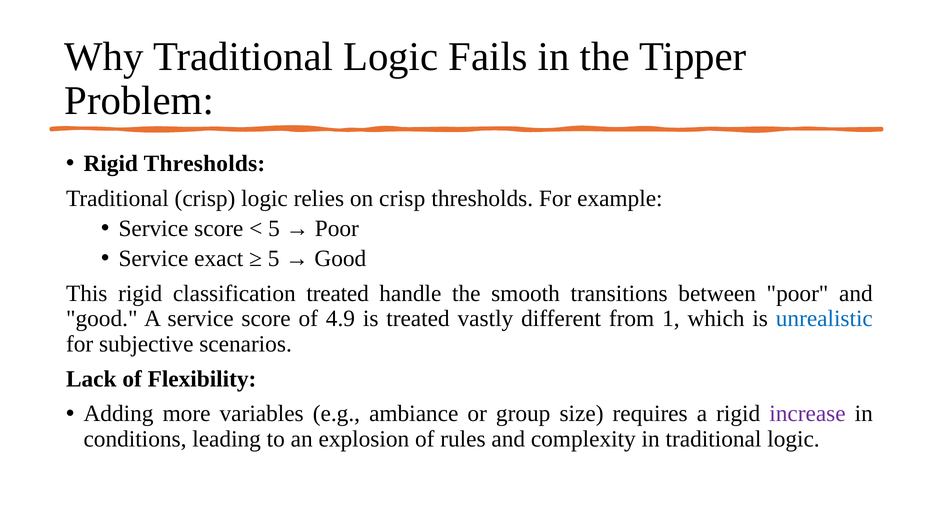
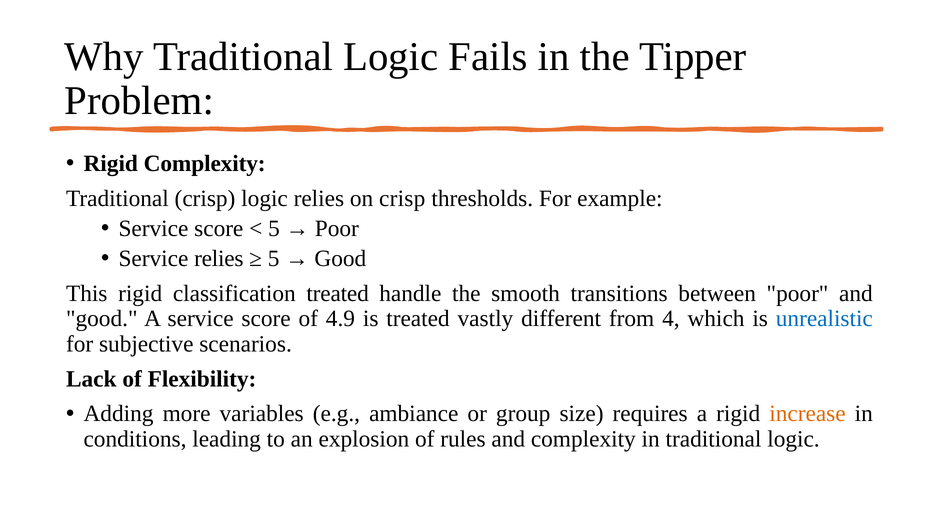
Rigid Thresholds: Thresholds -> Complexity
Service exact: exact -> relies
1: 1 -> 4
increase colour: purple -> orange
